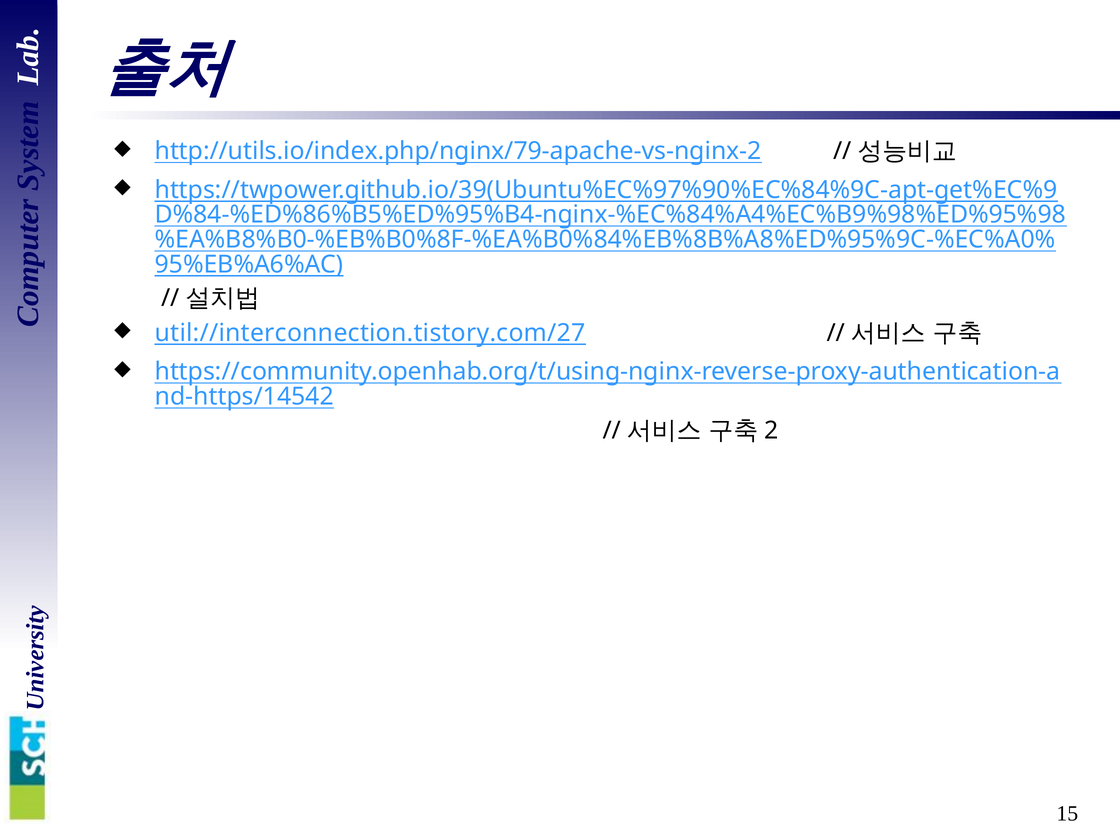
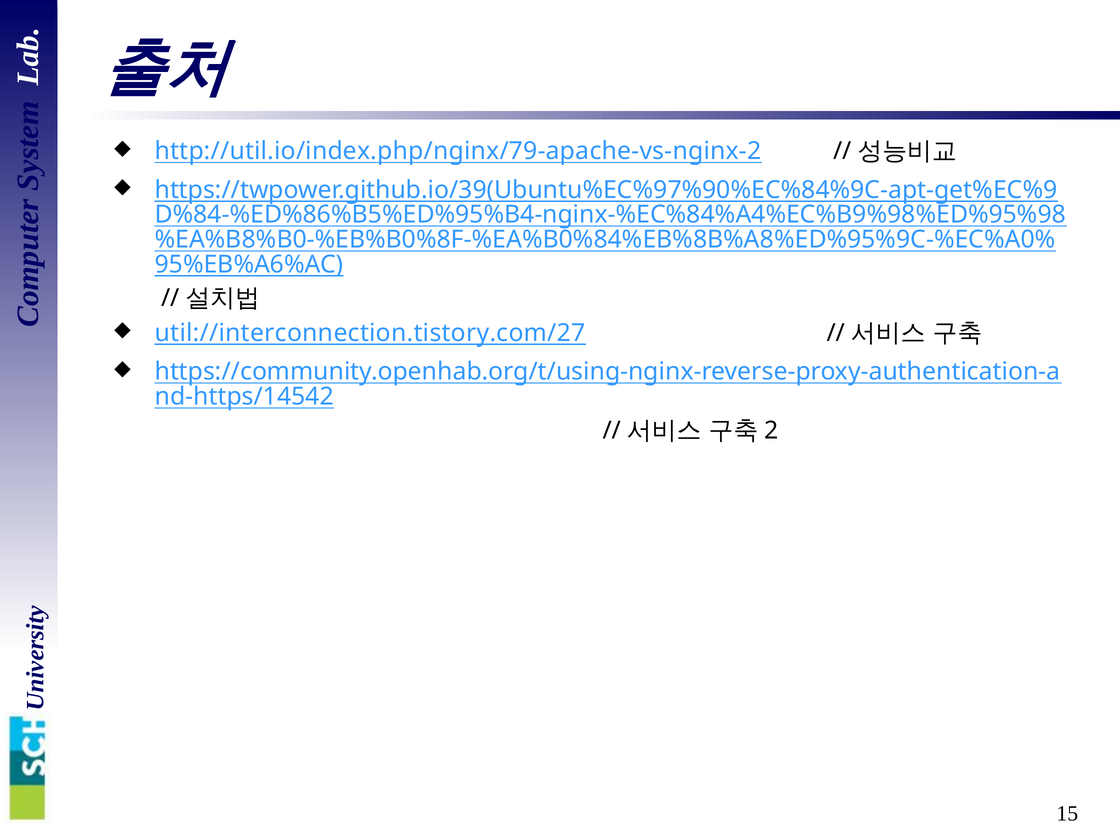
http://utils.io/index.php/nginx/79-apache-vs-nginx-2: http://utils.io/index.php/nginx/79-apache-vs-nginx-2 -> http://util.io/index.php/nginx/79-apache-vs-nginx-2
